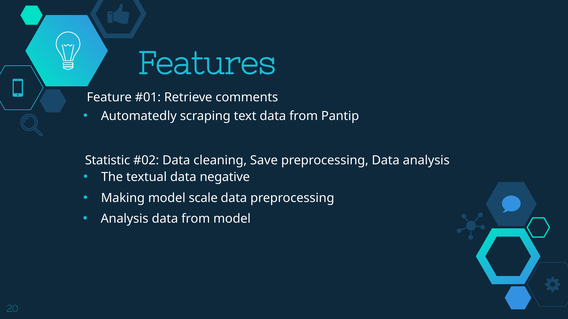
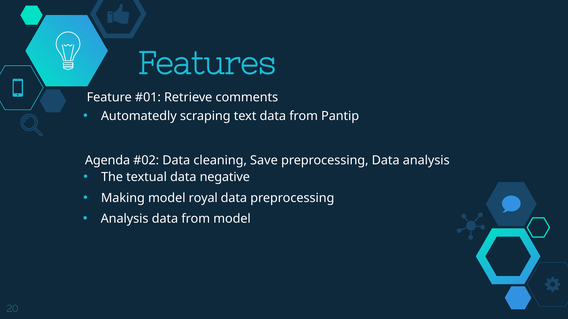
Statistic: Statistic -> Agenda
scale: scale -> royal
